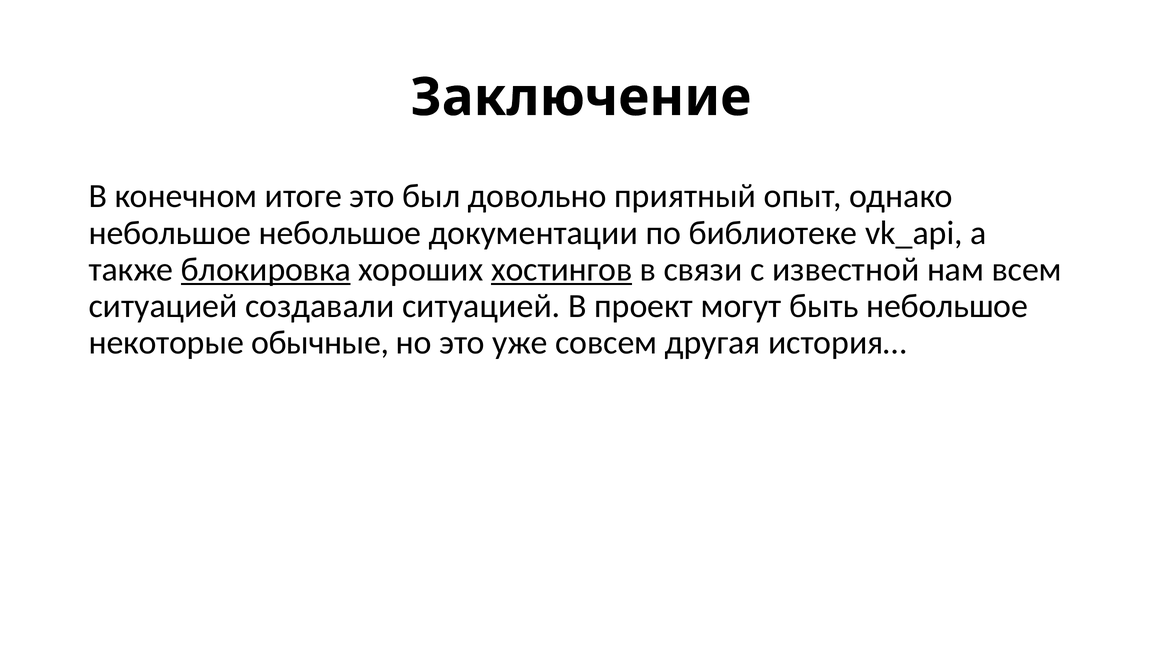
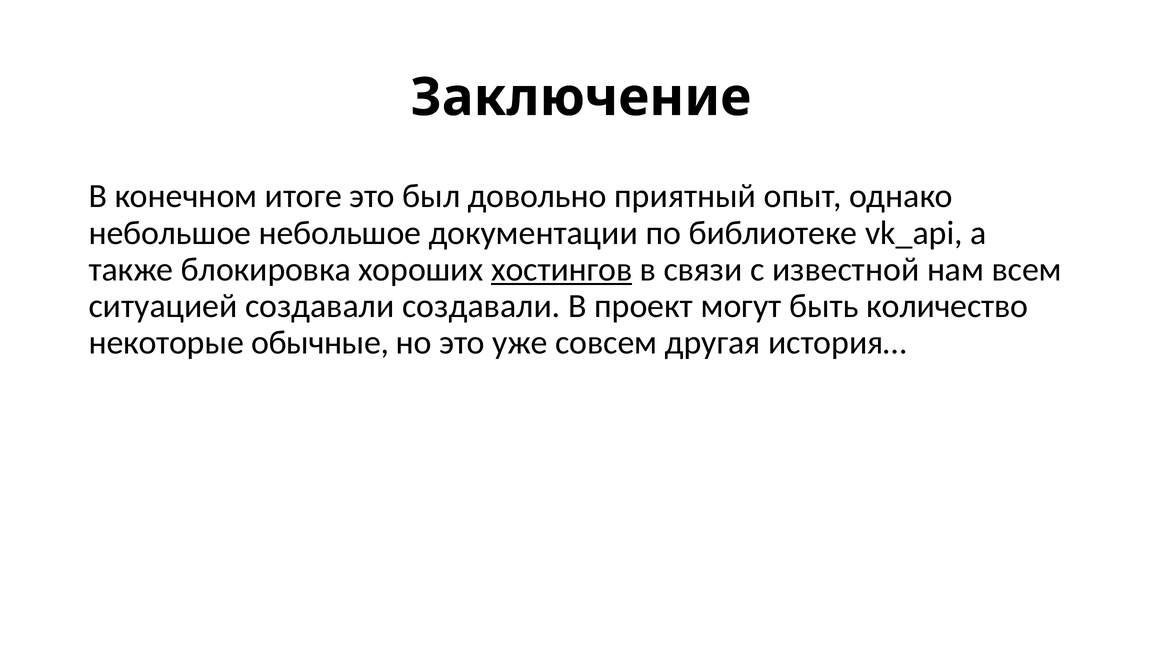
блокировка underline: present -> none
создавали ситуацией: ситуацией -> создавали
быть небольшое: небольшое -> количество
